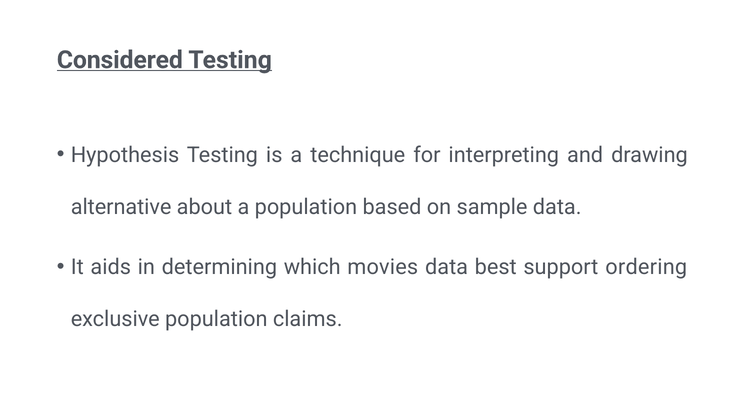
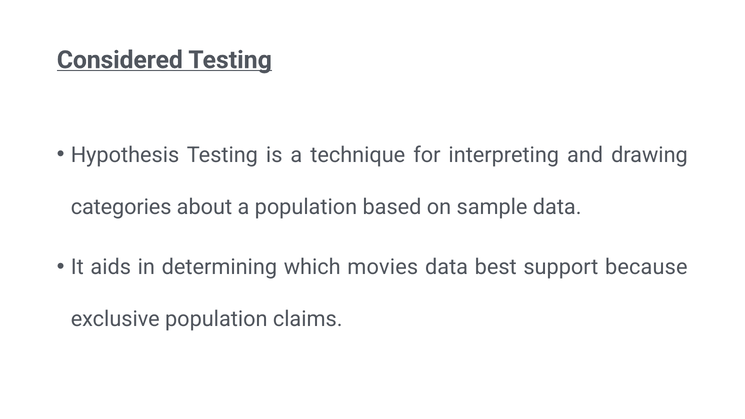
alternative: alternative -> categories
ordering: ordering -> because
